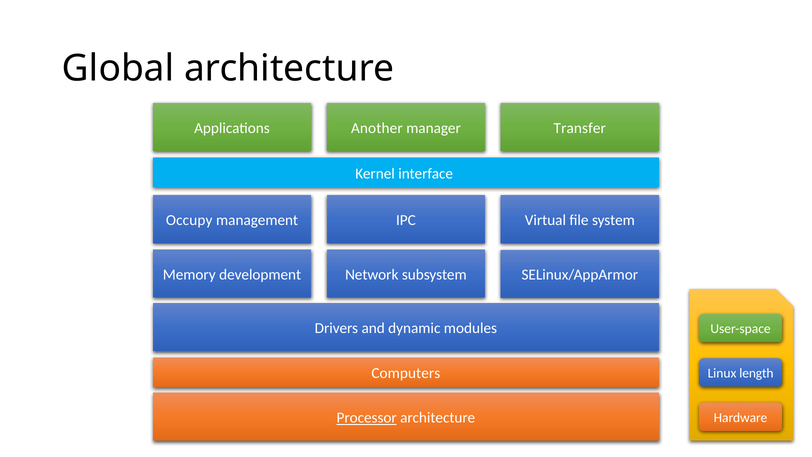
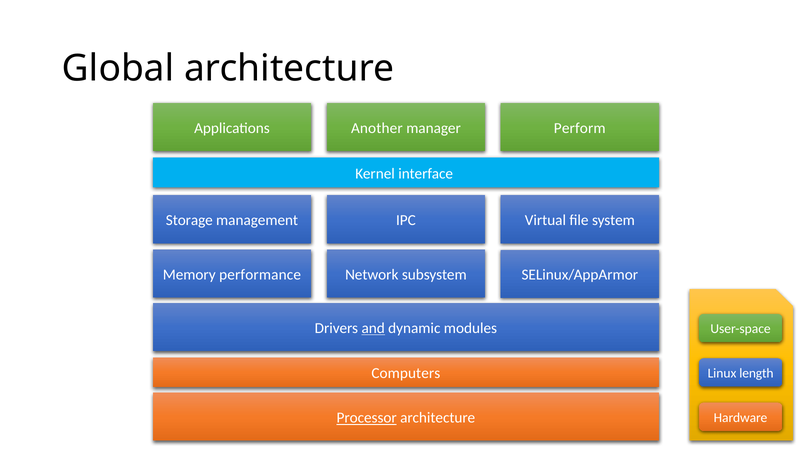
Transfer: Transfer -> Perform
Occupy: Occupy -> Storage
development: development -> performance
and underline: none -> present
